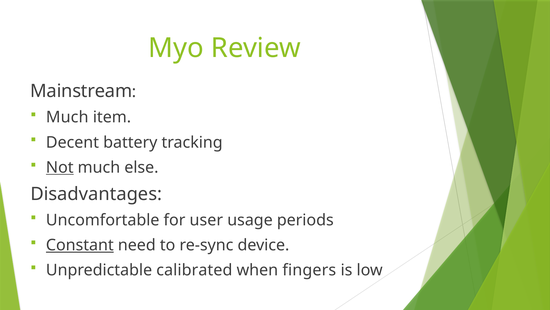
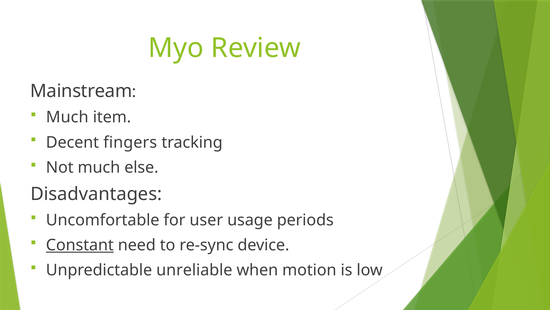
battery: battery -> fingers
Not underline: present -> none
calibrated: calibrated -> unreliable
fingers: fingers -> motion
